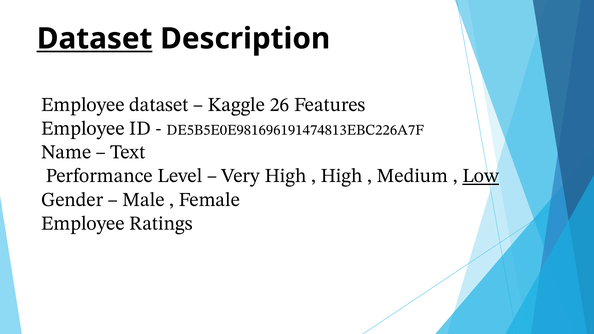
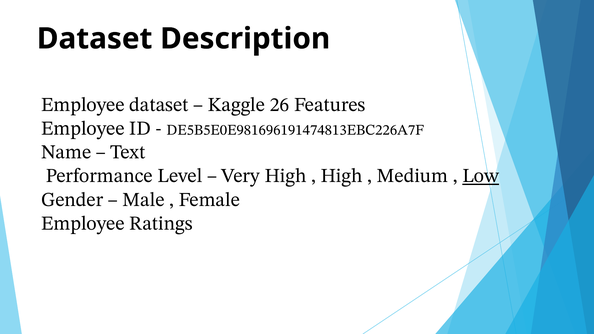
Dataset at (95, 39) underline: present -> none
